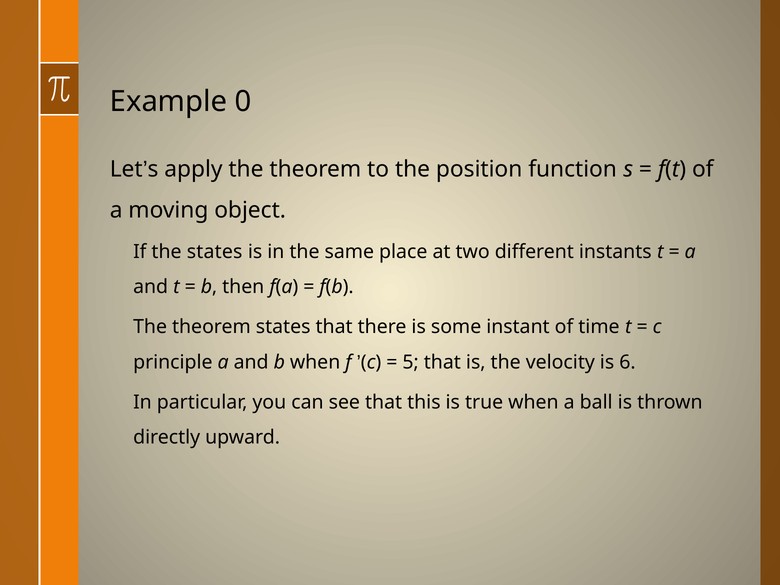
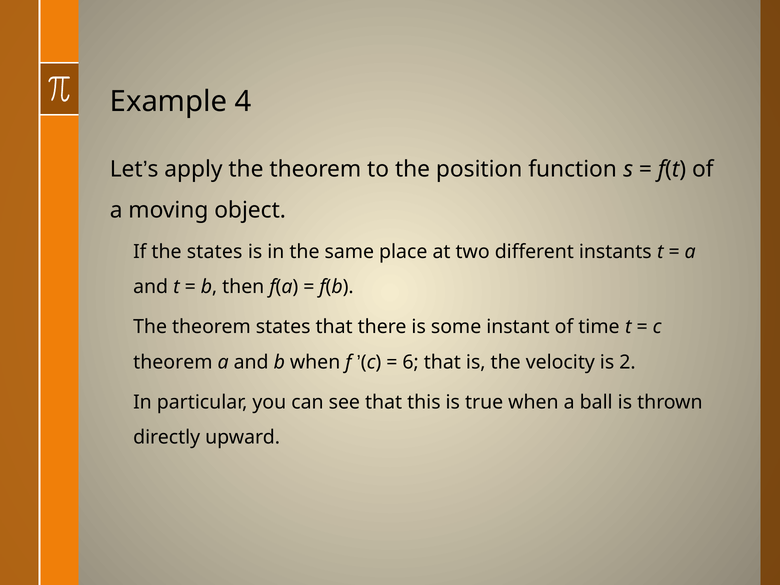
0: 0 -> 4
principle at (173, 362): principle -> theorem
5: 5 -> 6
6: 6 -> 2
